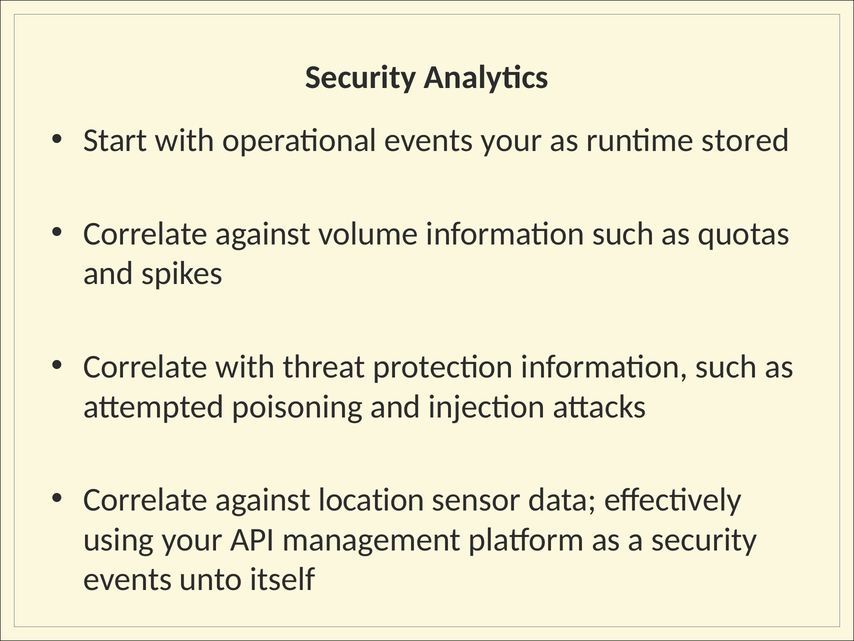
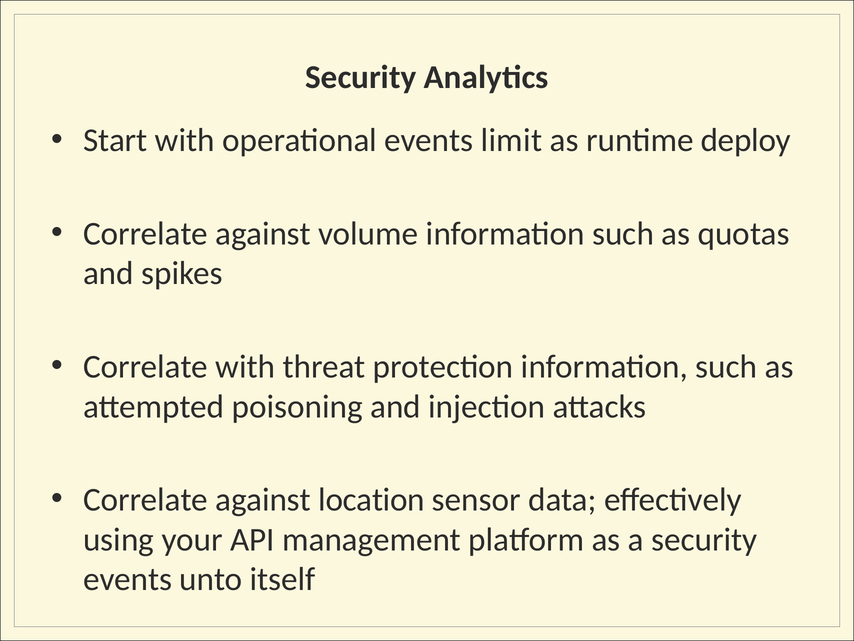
events your: your -> limit
stored: stored -> deploy
